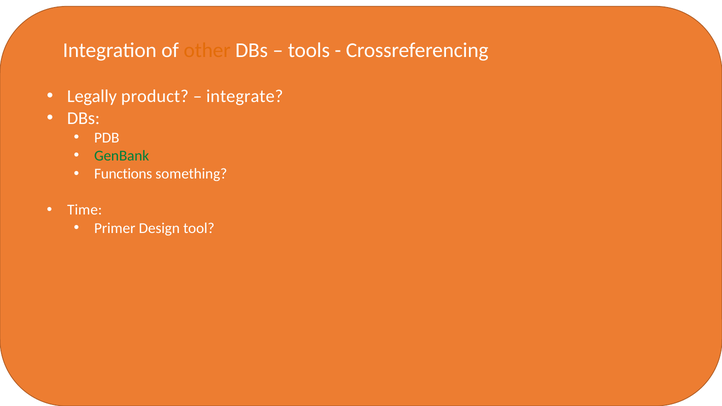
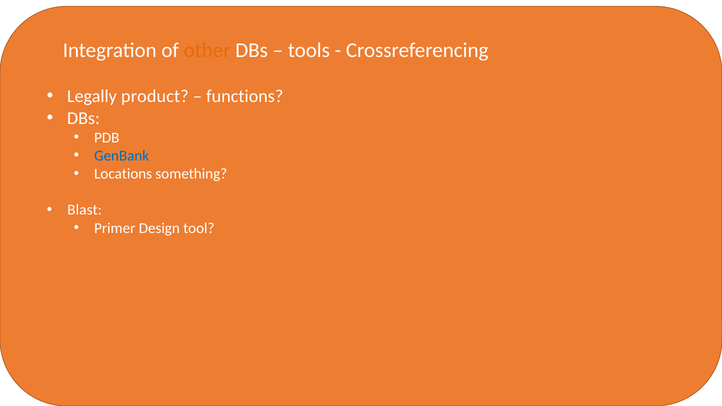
integrate: integrate -> functions
GenBank colour: green -> blue
Functions: Functions -> Locations
Time: Time -> Blast
